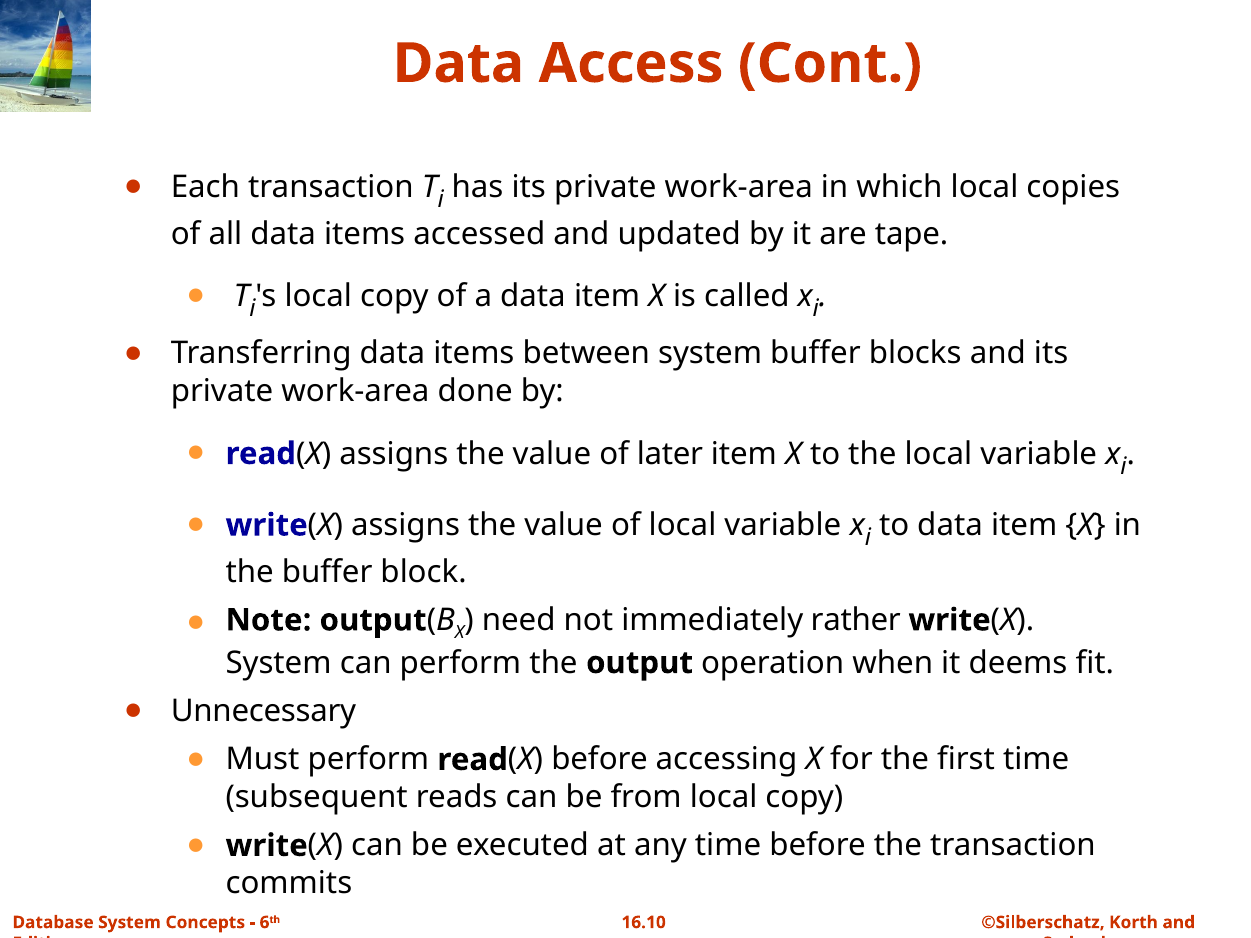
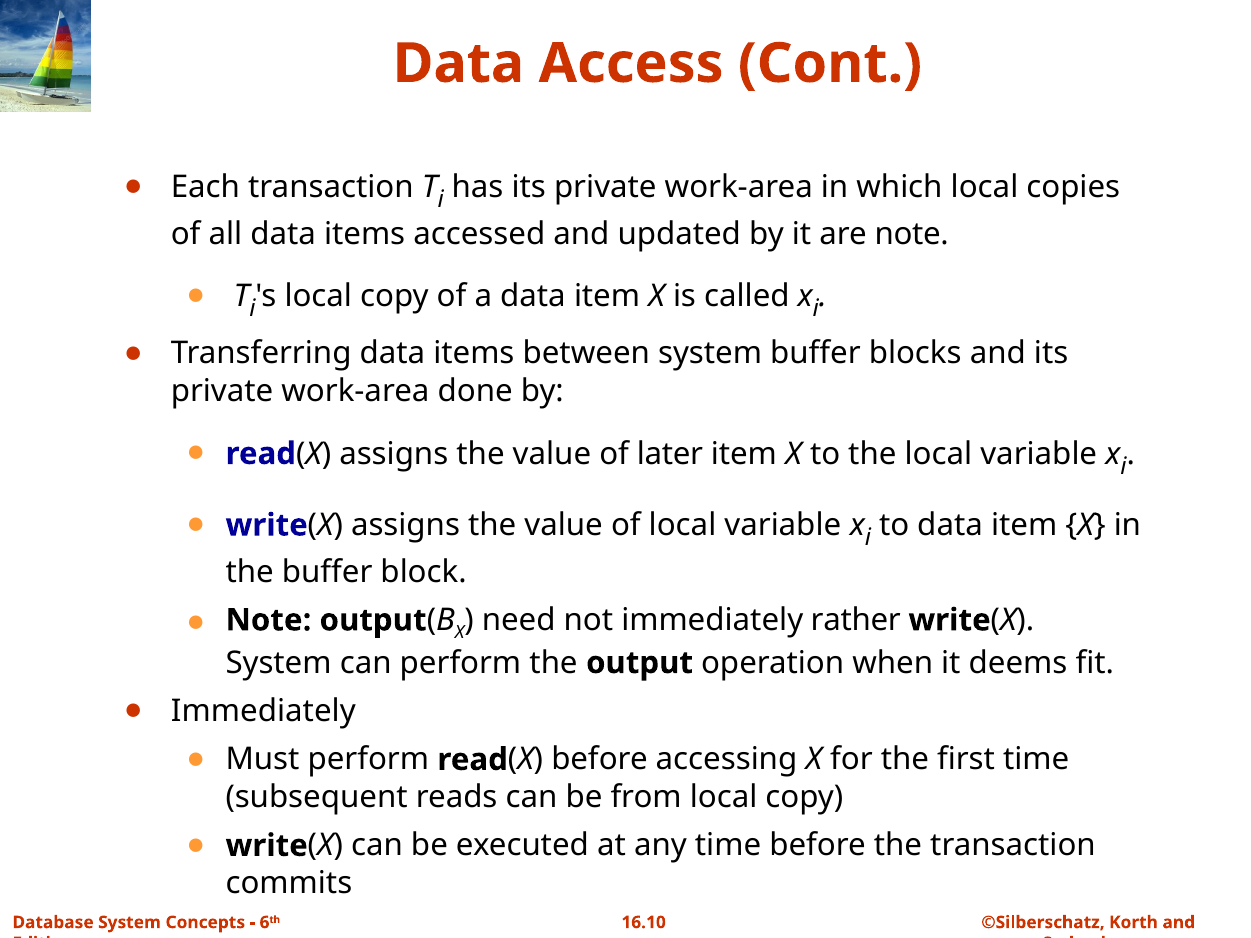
are tape: tape -> note
Unnecessary at (263, 711): Unnecessary -> Immediately
